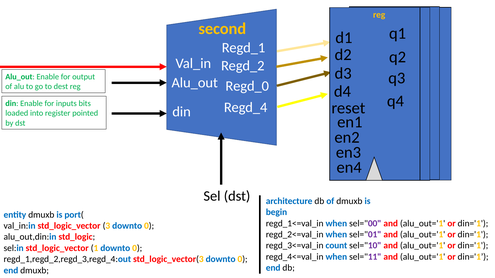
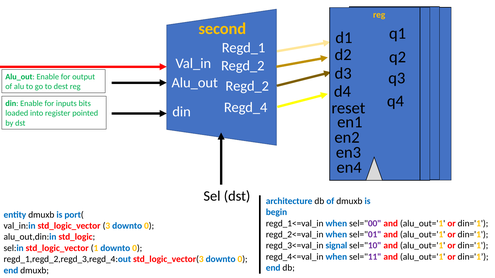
Regd_0 at (247, 86): Regd_0 -> Regd_2
count: count -> signal
